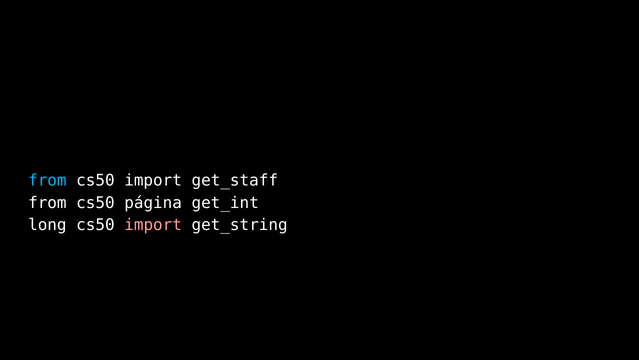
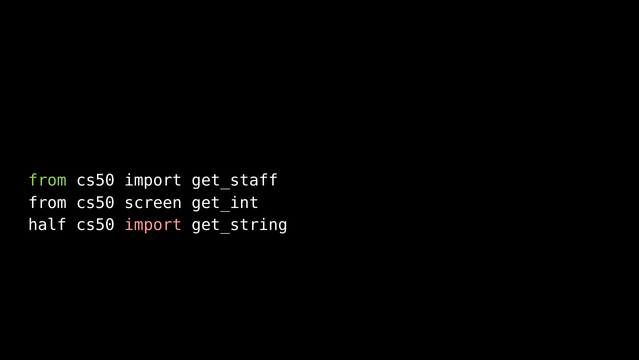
from at (47, 180) colour: light blue -> light green
página: página -> screen
long: long -> half
